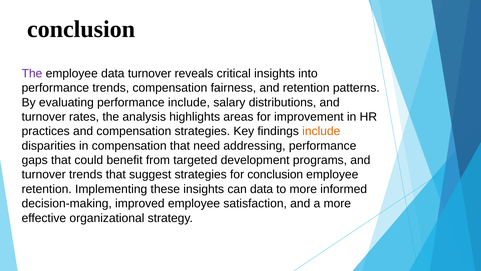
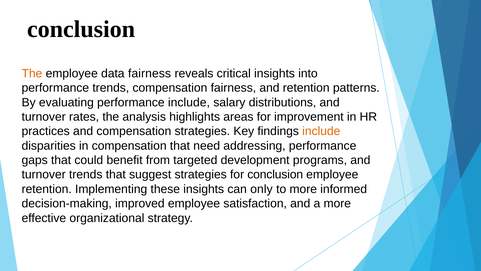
The at (32, 73) colour: purple -> orange
data turnover: turnover -> fairness
can data: data -> only
